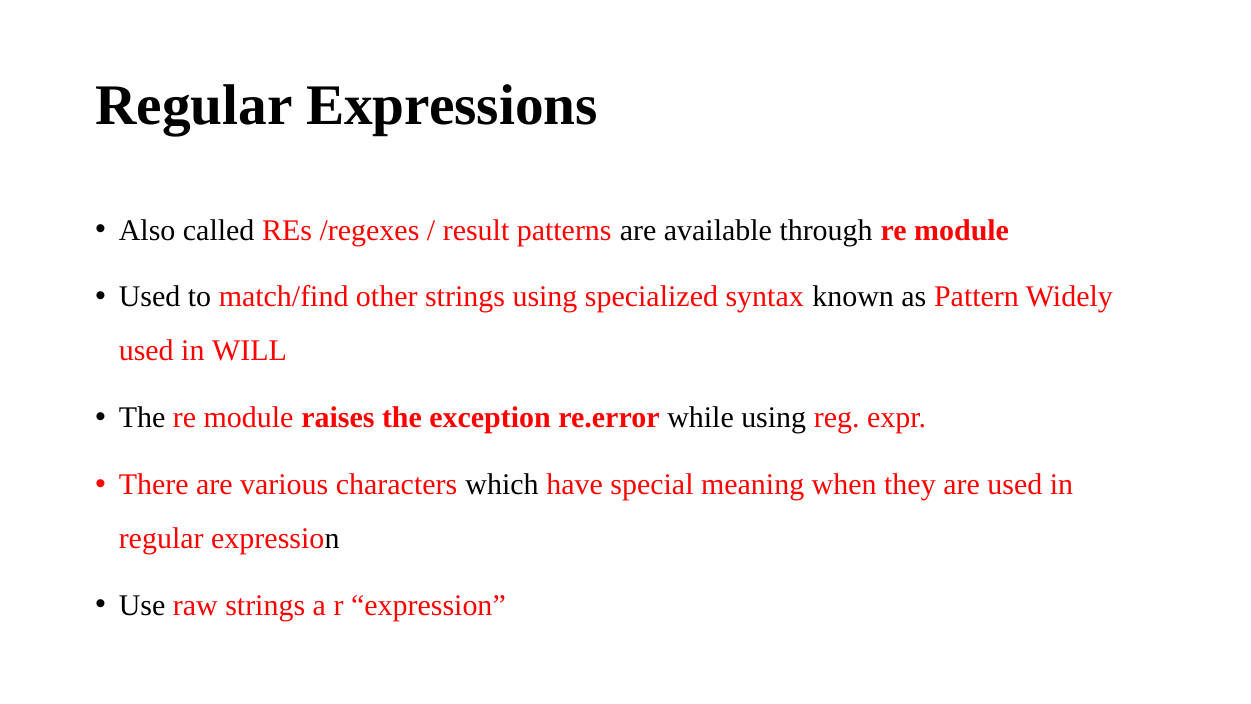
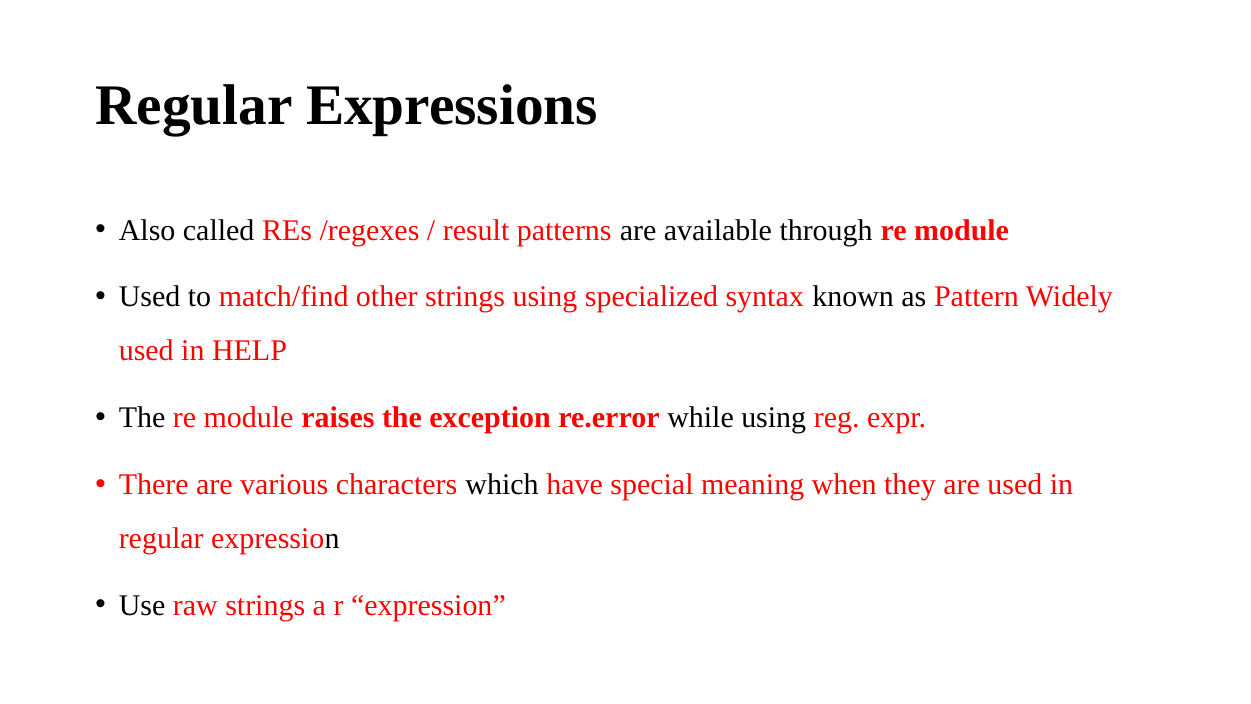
WILL: WILL -> HELP
